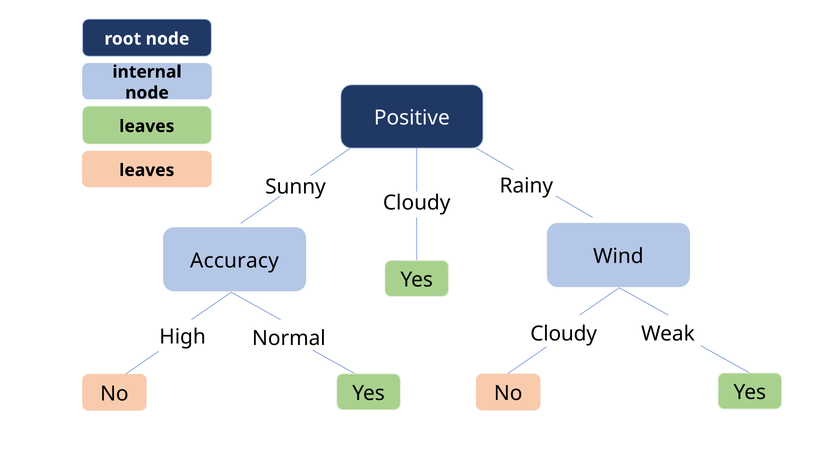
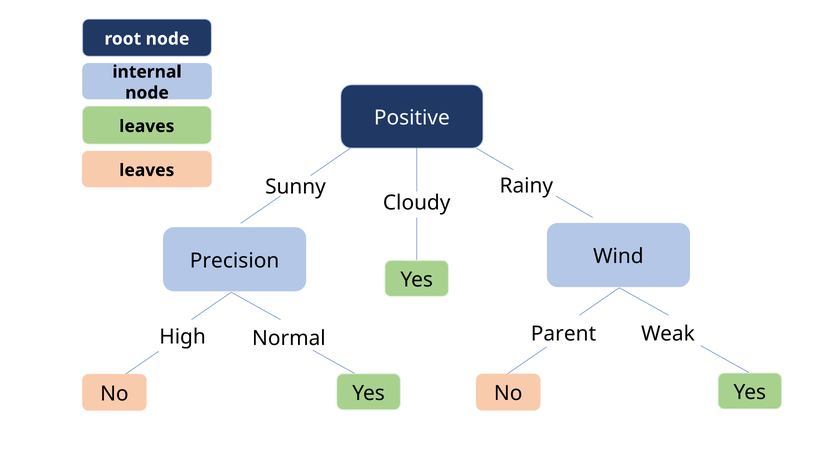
Accuracy: Accuracy -> Precision
Normal Cloudy: Cloudy -> Parent
